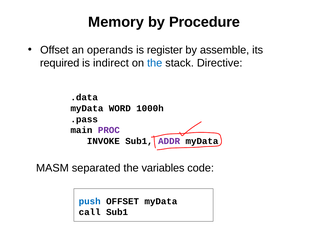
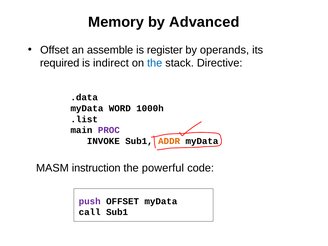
Procedure: Procedure -> Advanced
operands: operands -> assemble
assemble: assemble -> operands
.pass: .pass -> .list
ADDR colour: purple -> orange
separated: separated -> instruction
variables: variables -> powerful
push colour: blue -> purple
